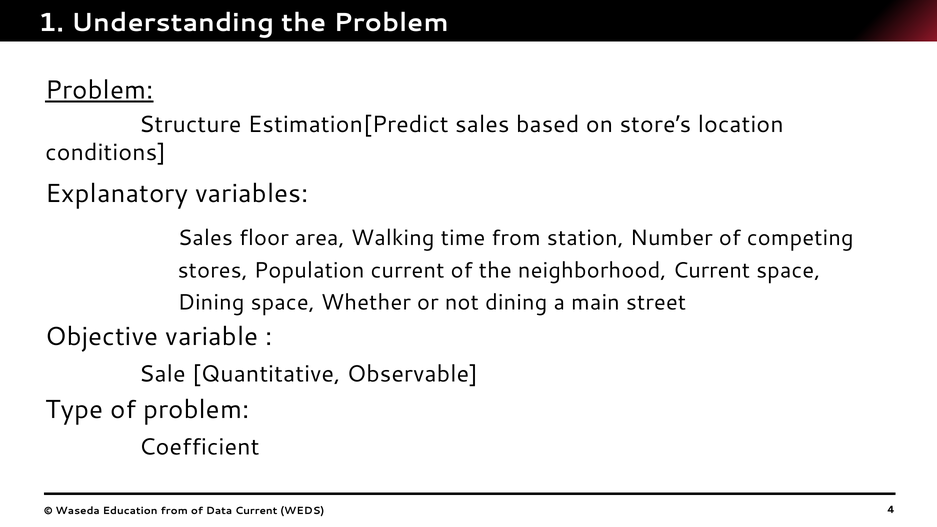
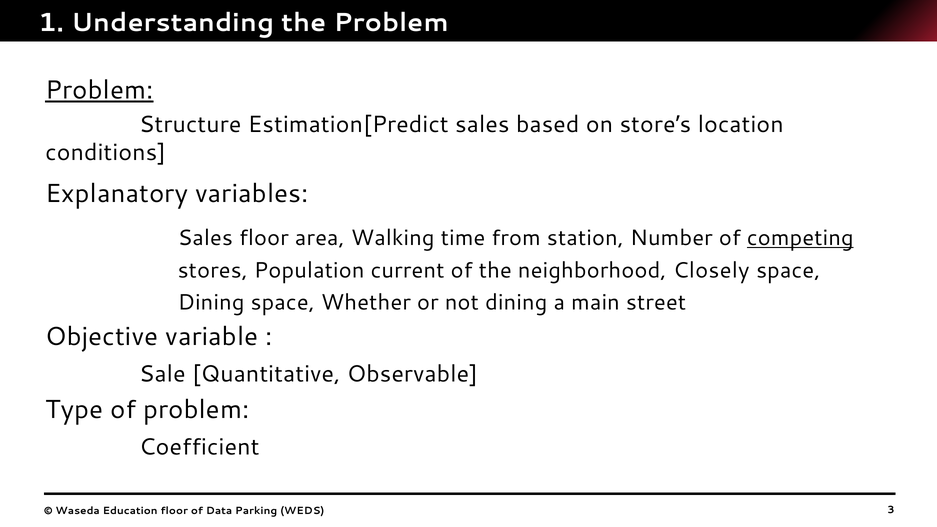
competing underline: none -> present
neighborhood Current: Current -> Closely
Education from: from -> floor
Data Current: Current -> Parking
4: 4 -> 3
